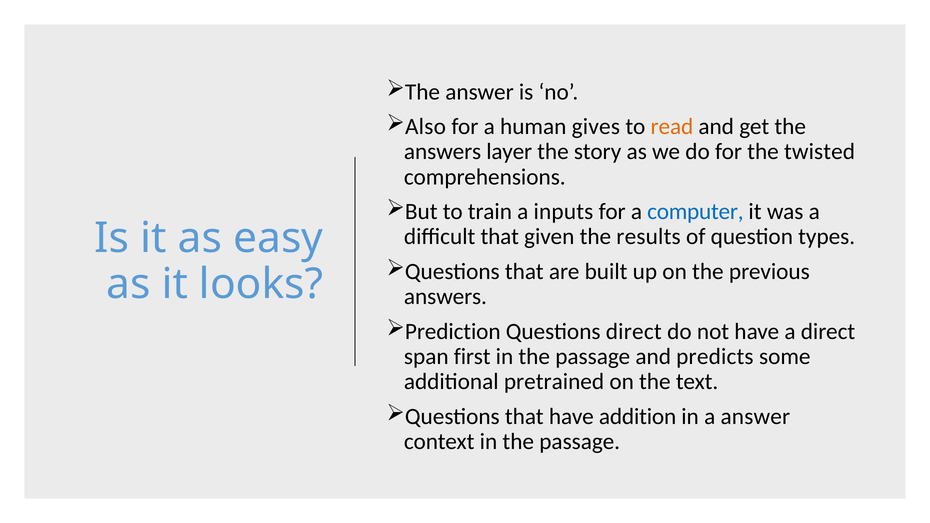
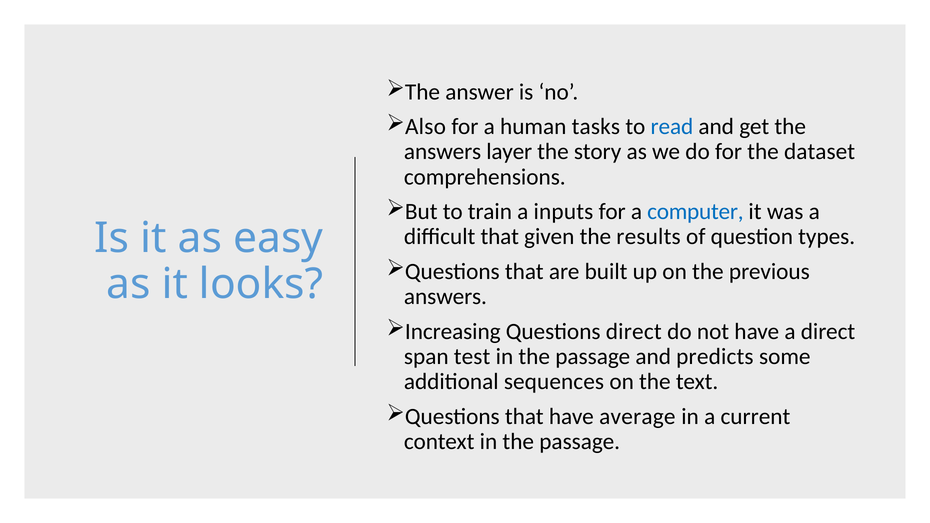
gives: gives -> tasks
read colour: orange -> blue
twisted: twisted -> dataset
Prediction: Prediction -> Increasing
first: first -> test
pretrained: pretrained -> sequences
addition: addition -> average
a answer: answer -> current
